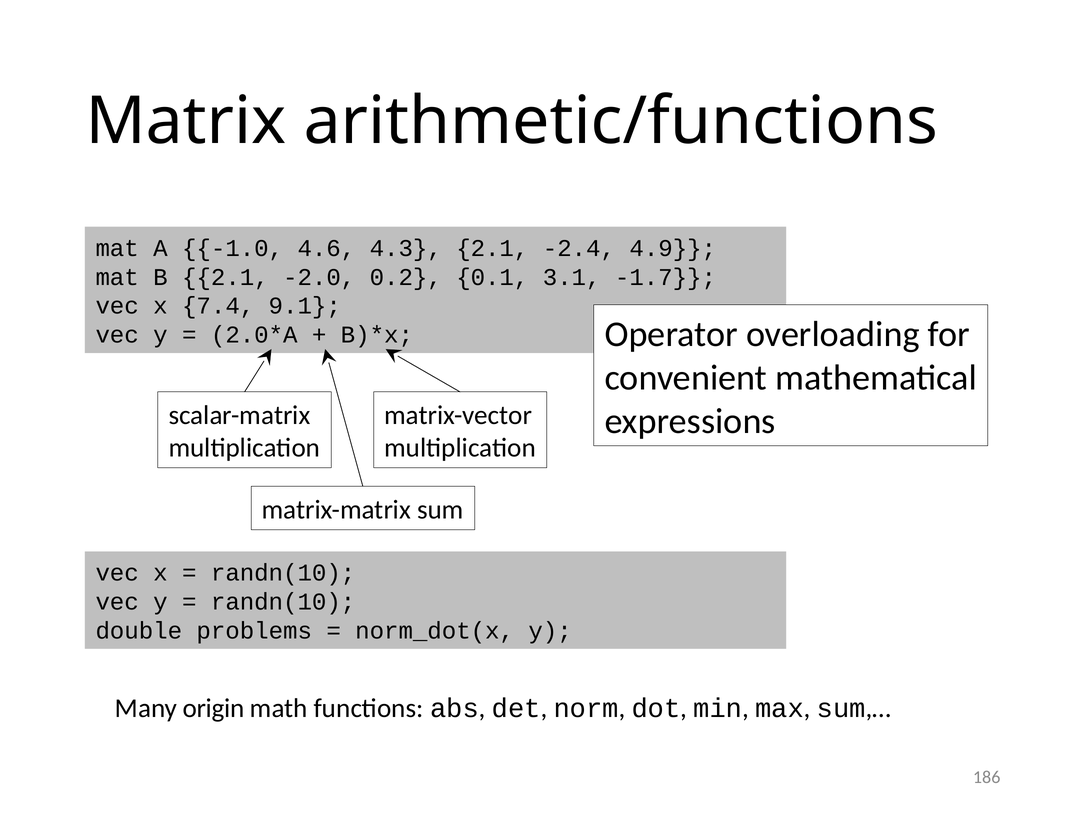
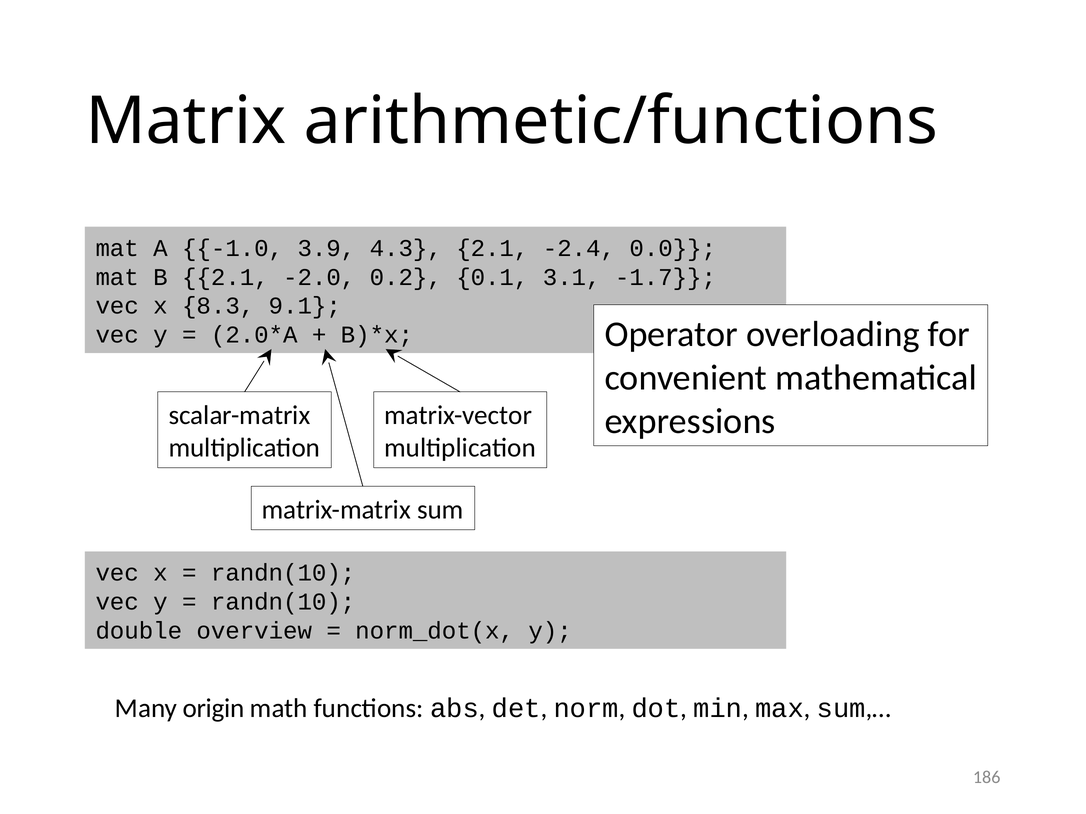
4.6: 4.6 -> 3.9
4.9: 4.9 -> 0.0
7.4: 7.4 -> 8.3
problems: problems -> overview
